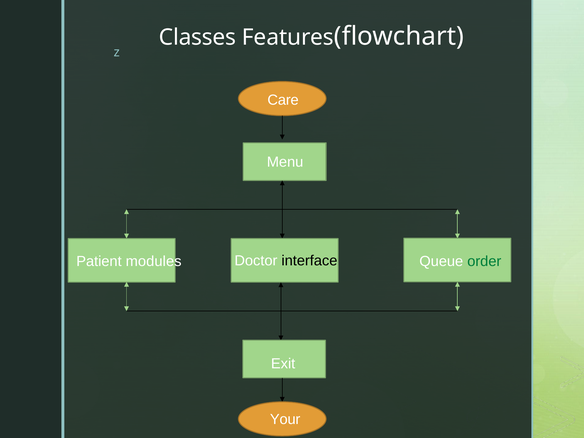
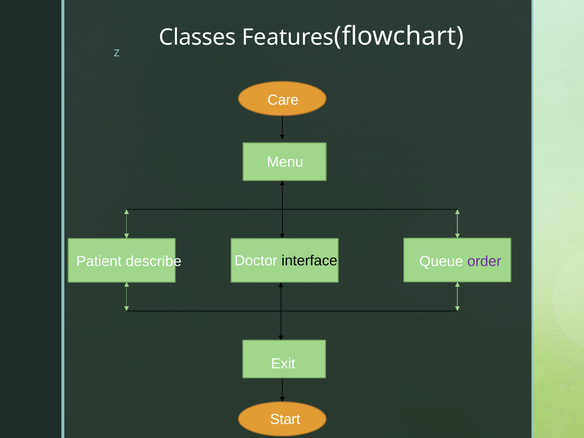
modules: modules -> describe
order colour: green -> purple
Your: Your -> Start
